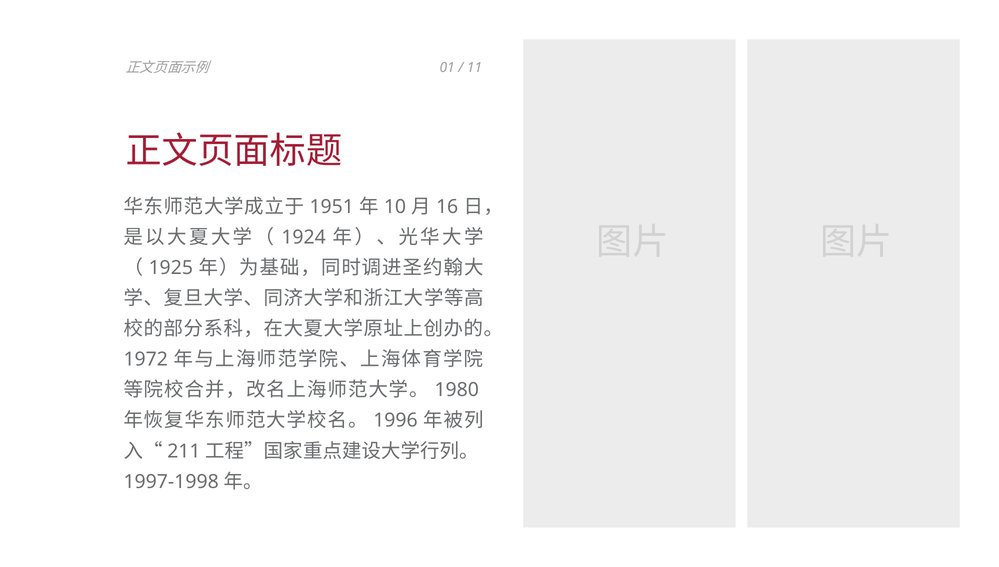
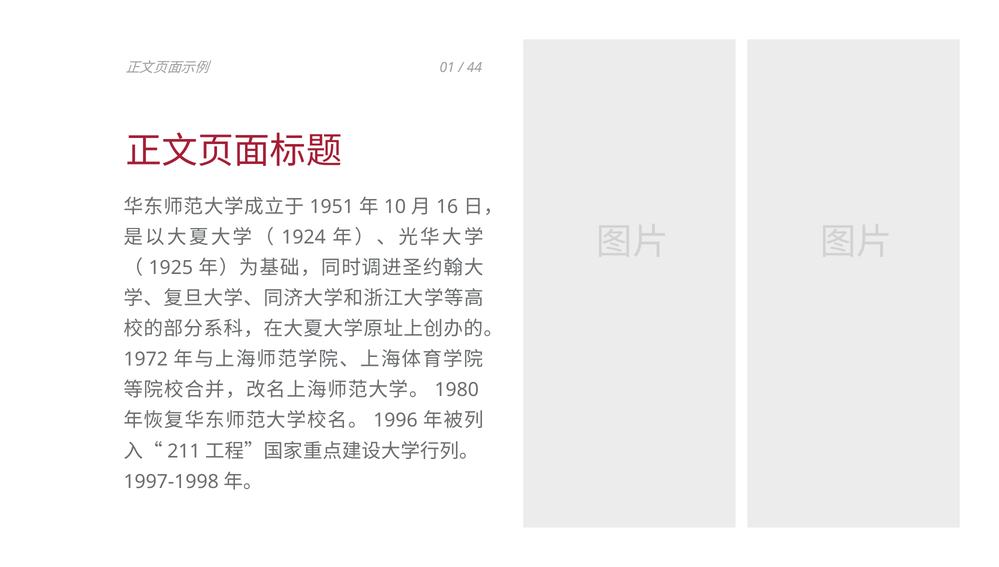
11: 11 -> 44
